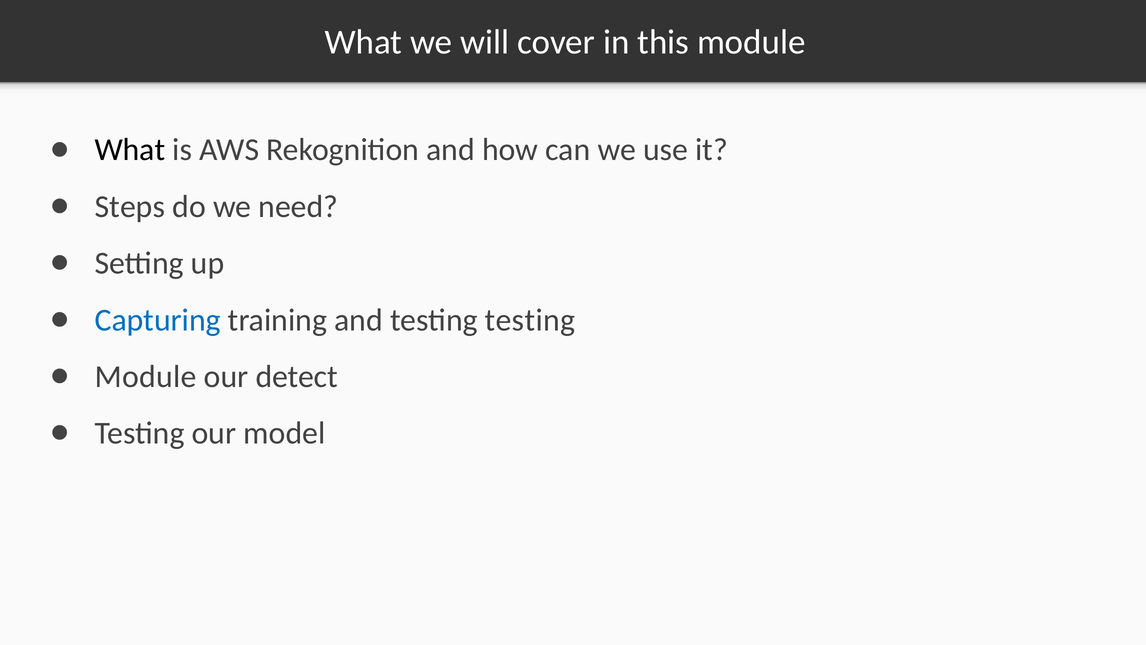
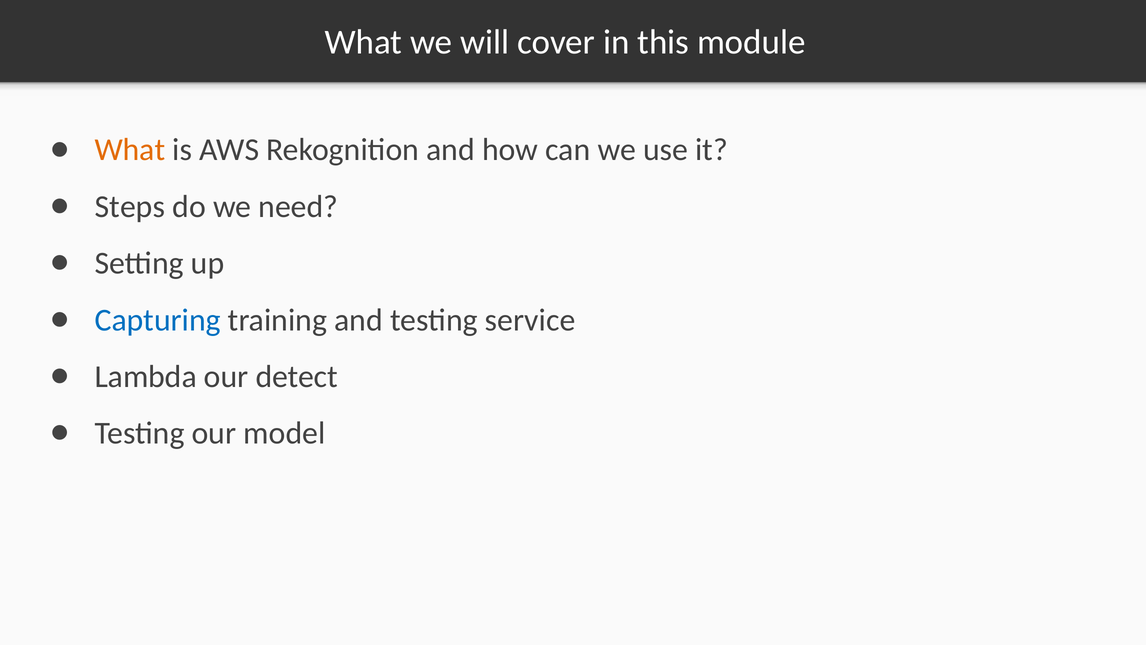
What at (130, 150) colour: black -> orange
testing testing: testing -> service
Module at (146, 376): Module -> Lambda
